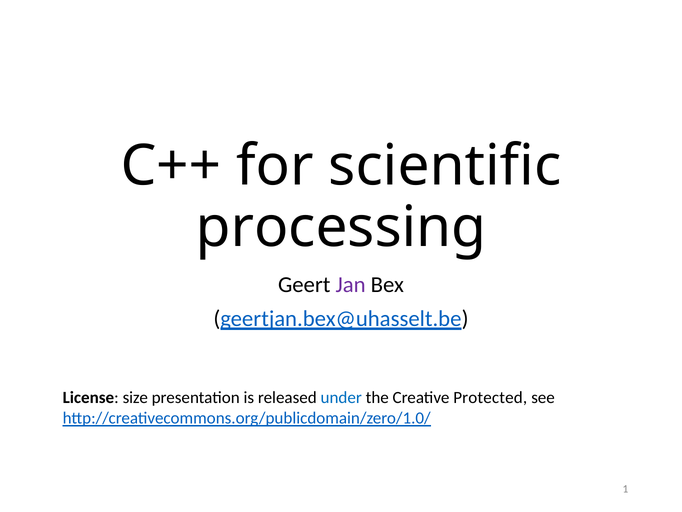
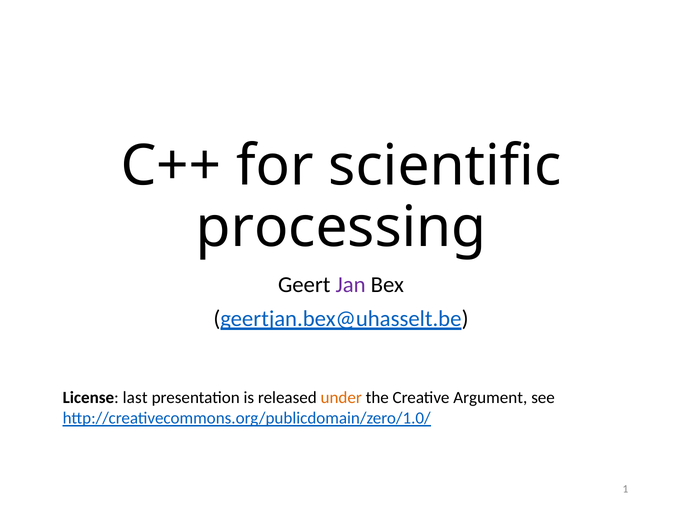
size: size -> last
under colour: blue -> orange
Protected: Protected -> Argument
